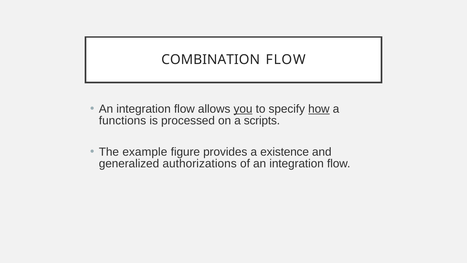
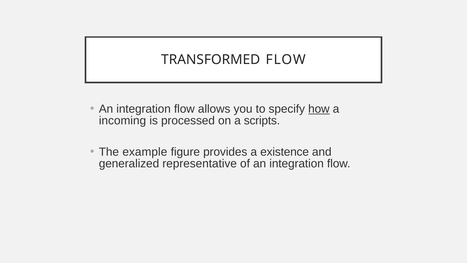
COMBINATION: COMBINATION -> TRANSFORMED
you underline: present -> none
functions: functions -> incoming
authorizations: authorizations -> representative
